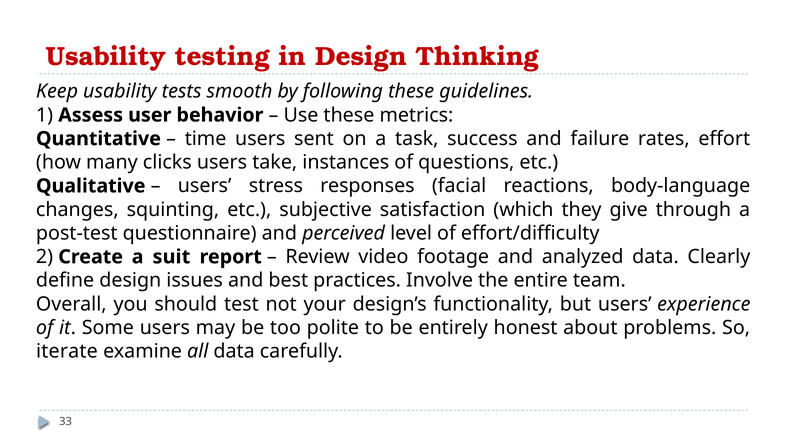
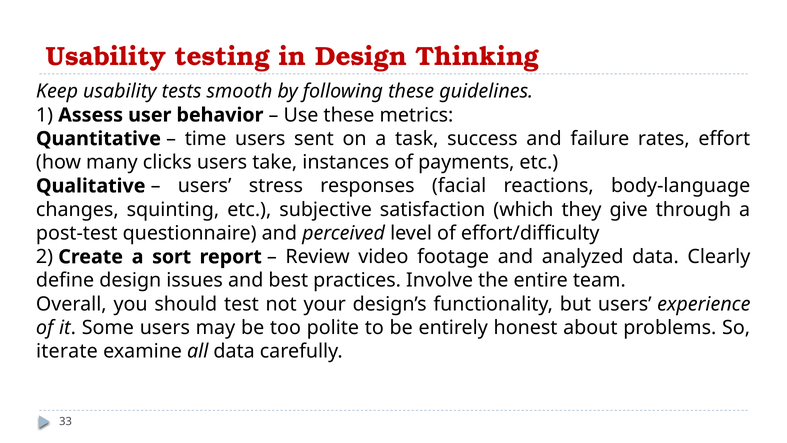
questions: questions -> payments
suit: suit -> sort
